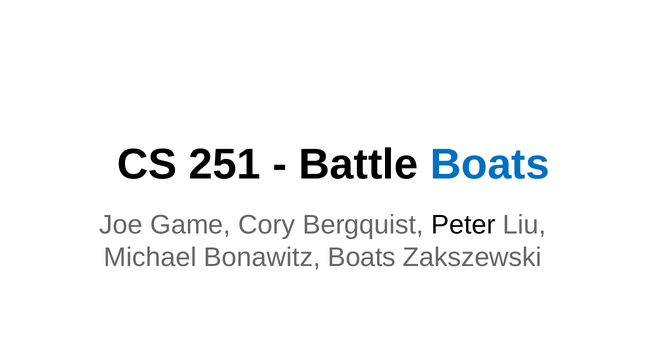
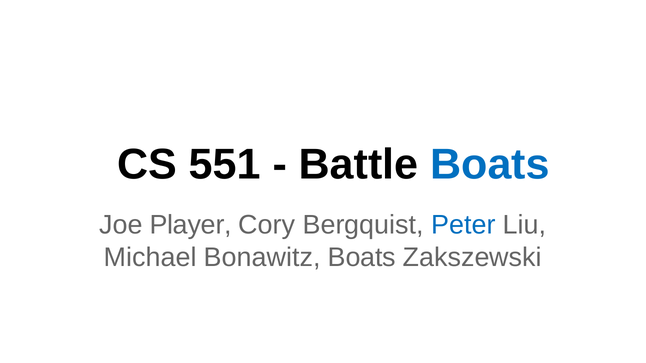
251: 251 -> 551
Game: Game -> Player
Peter colour: black -> blue
